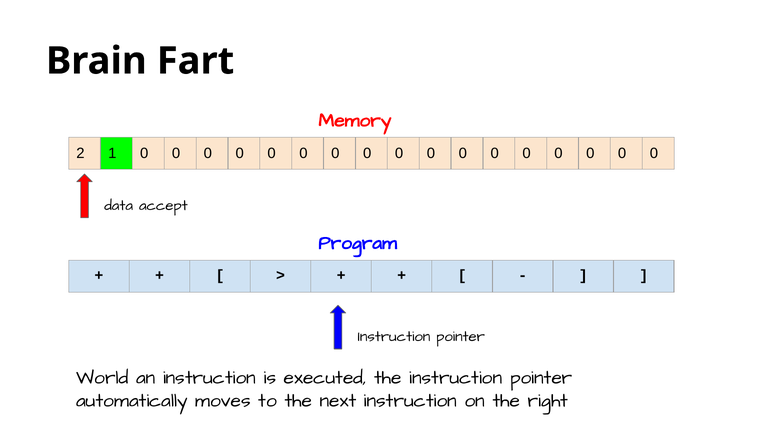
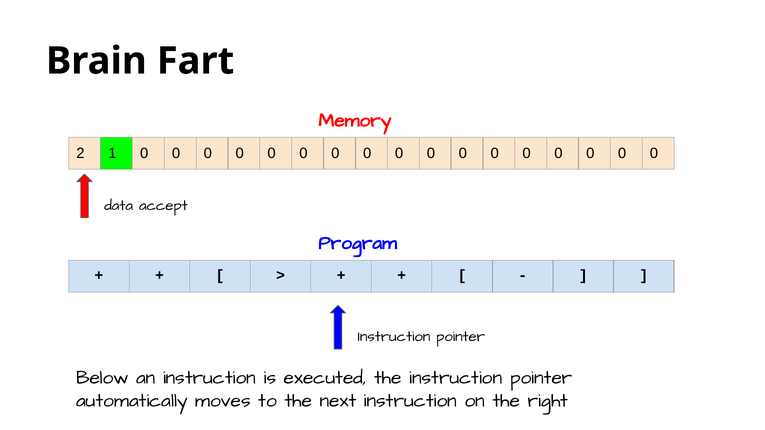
World: World -> Below
